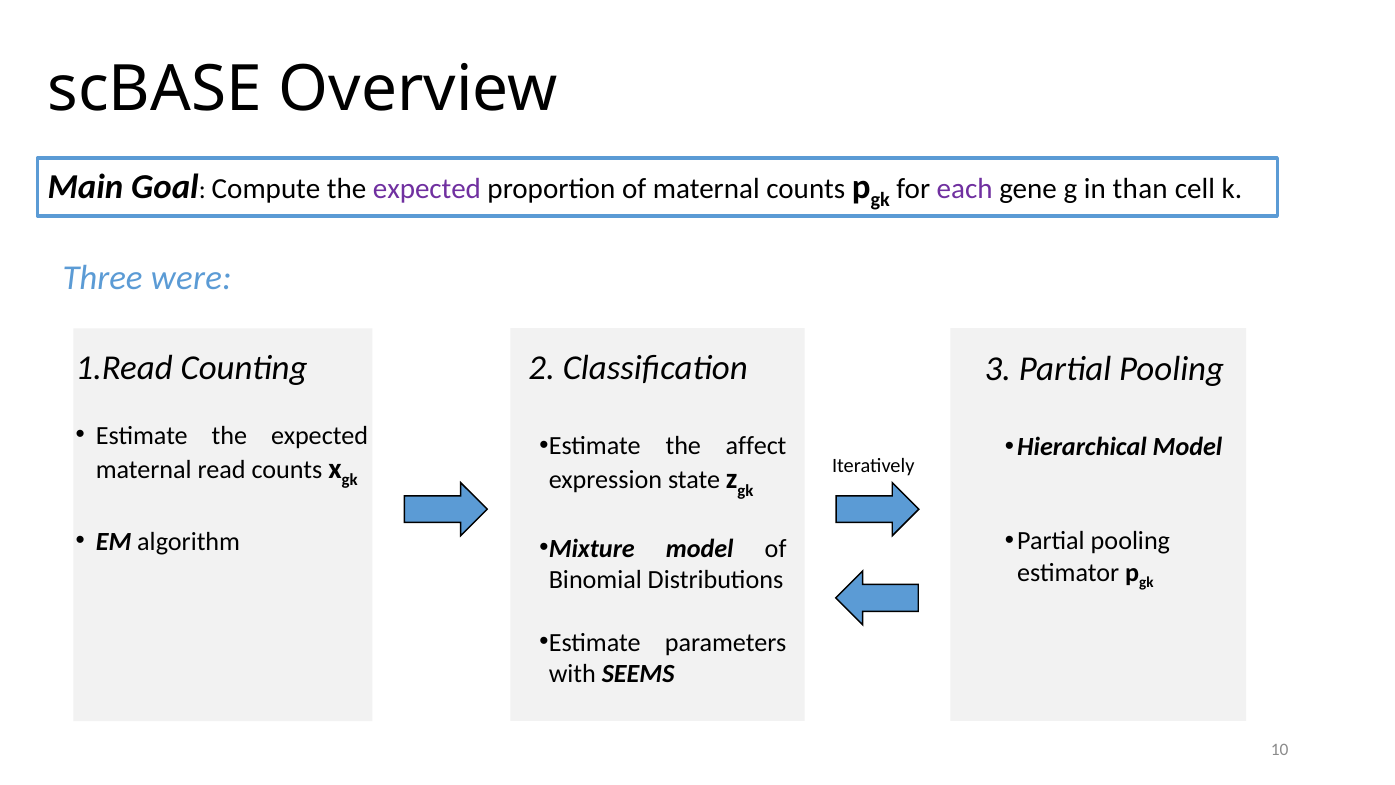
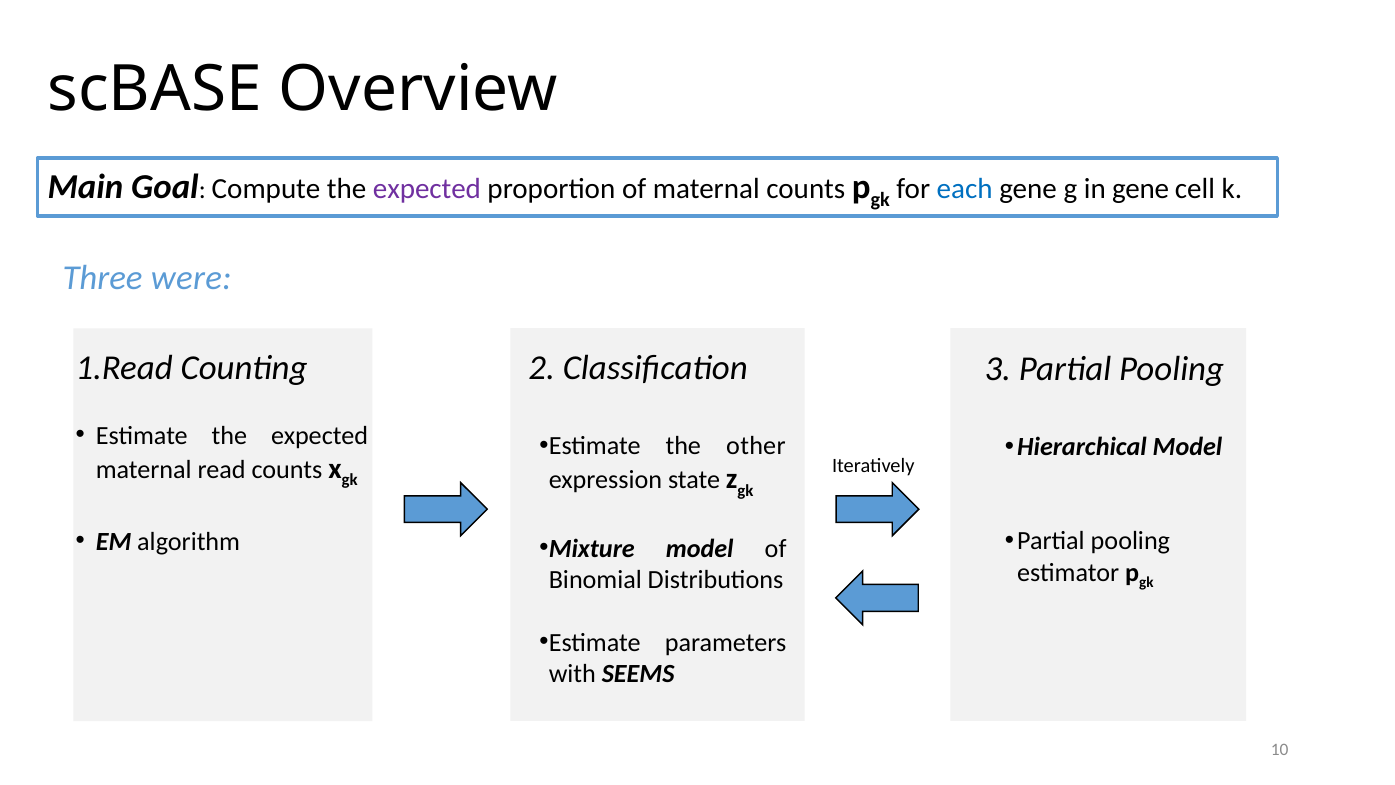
each colour: purple -> blue
in than: than -> gene
affect: affect -> other
